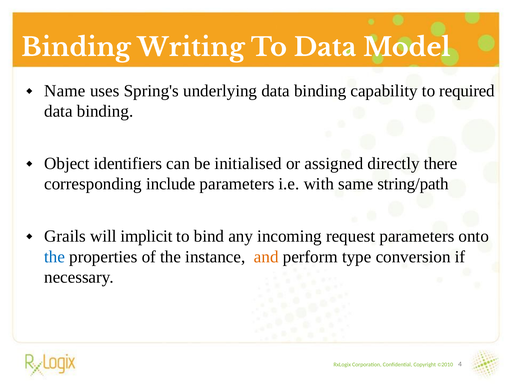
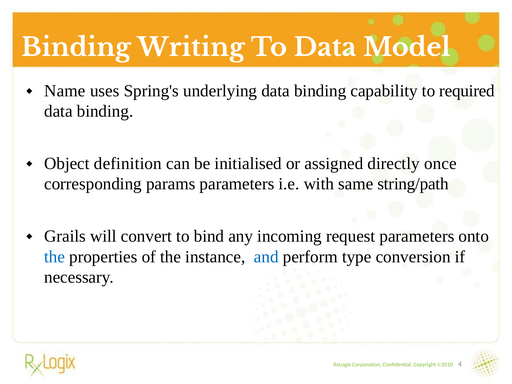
identifiers: identifiers -> definition
there: there -> once
include: include -> params
implicit: implicit -> convert
and colour: orange -> blue
